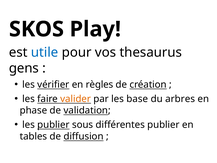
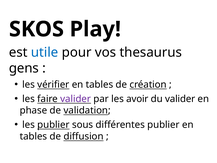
vérifier en règles: règles -> tables
valider at (76, 99) colour: orange -> purple
base: base -> avoir
du arbres: arbres -> valider
